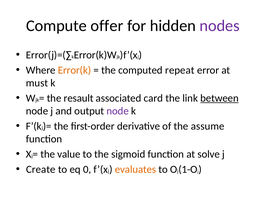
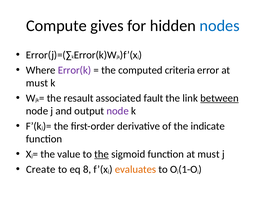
offer: offer -> gives
nodes colour: purple -> blue
Error(k colour: orange -> purple
repeat: repeat -> criteria
card: card -> fault
assume: assume -> indicate
the at (102, 155) underline: none -> present
function at solve: solve -> must
0: 0 -> 8
